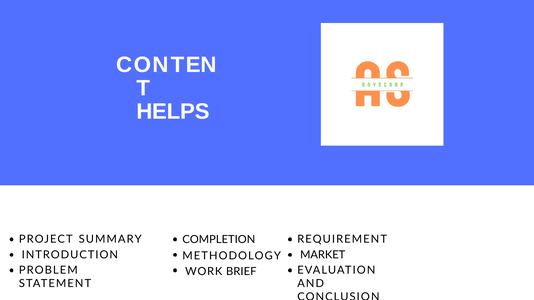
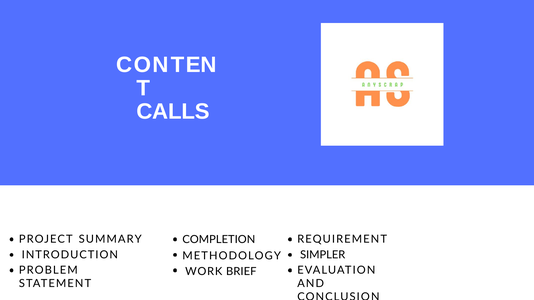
HELPS: HELPS -> CALLS
MARKET: MARKET -> SIMPLER
